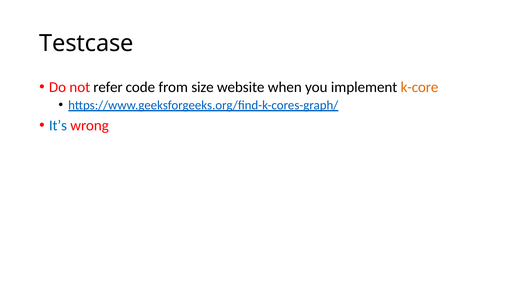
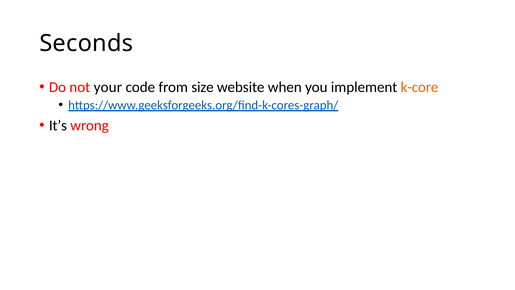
Testcase: Testcase -> Seconds
refer: refer -> your
It’s colour: blue -> black
